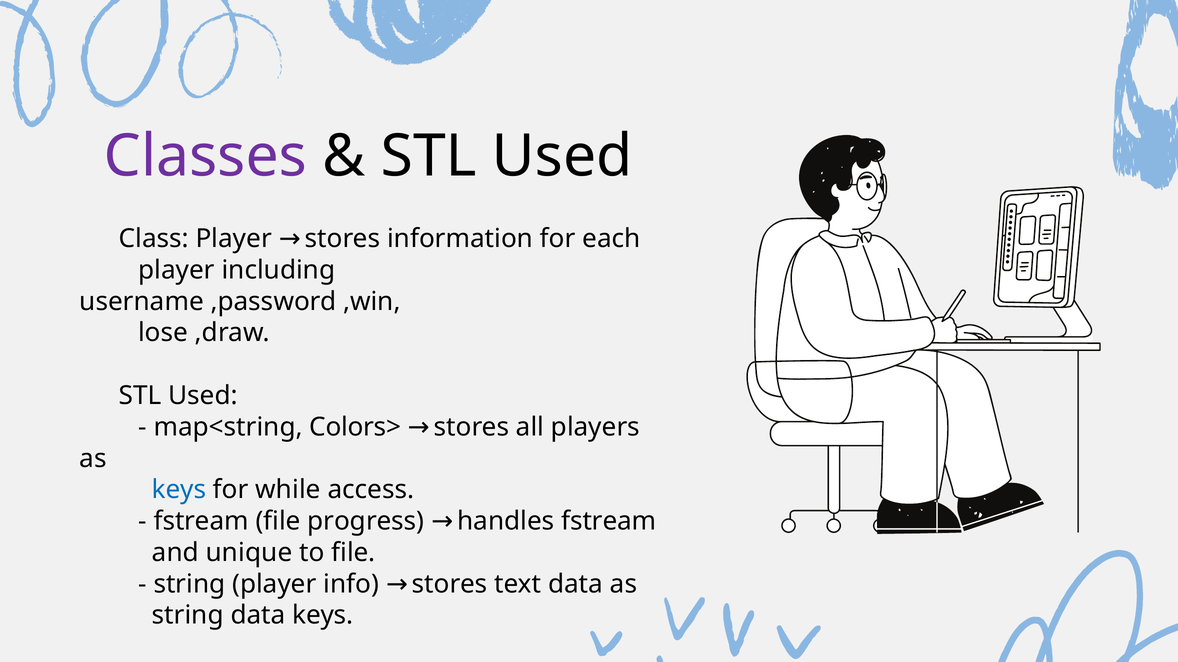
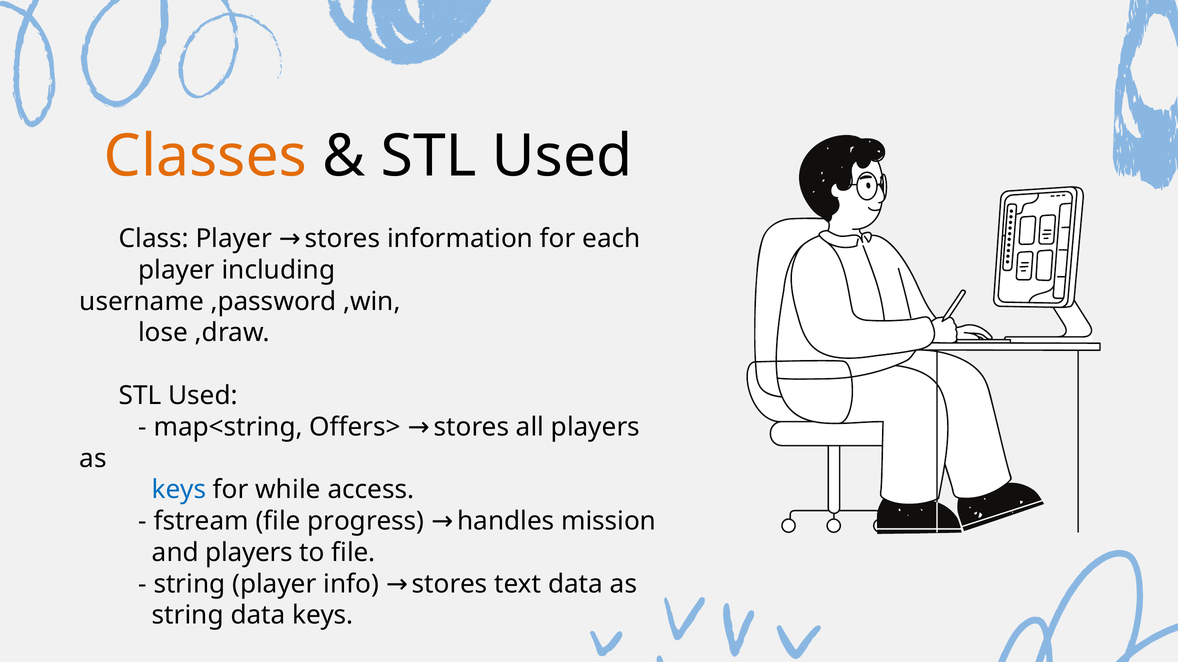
Classes colour: purple -> orange
Colors>: Colors> -> Offers>
fstream at (609, 522): fstream -> mission
and unique: unique -> players
